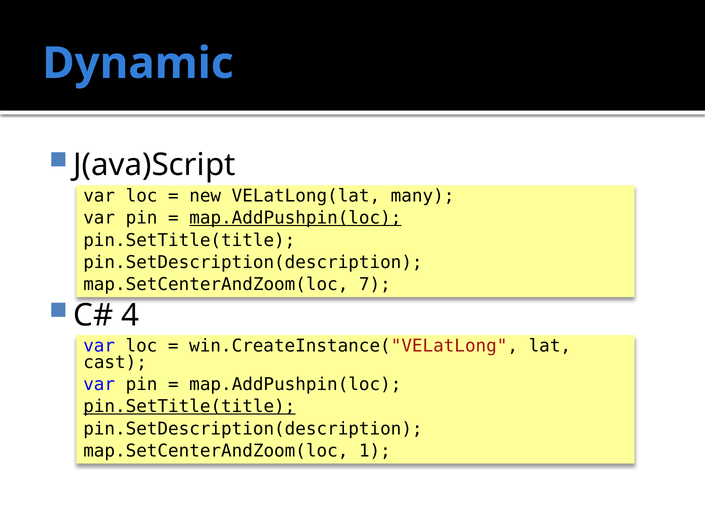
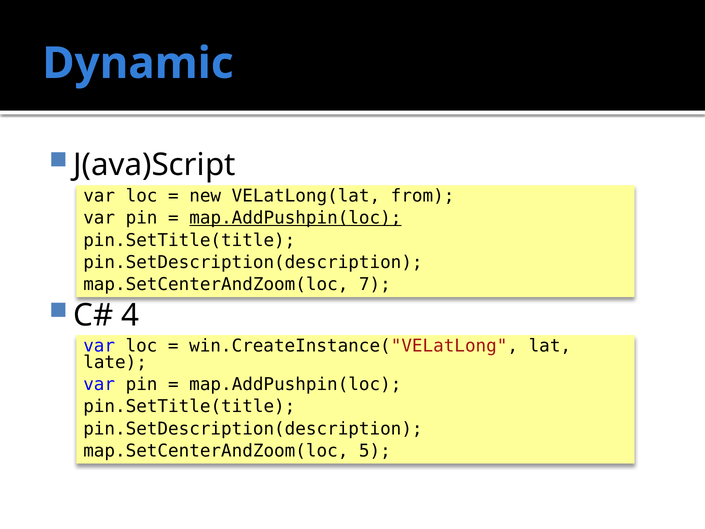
many: many -> from
cast: cast -> late
pin.SetTitle(title at (189, 406) underline: present -> none
1: 1 -> 5
